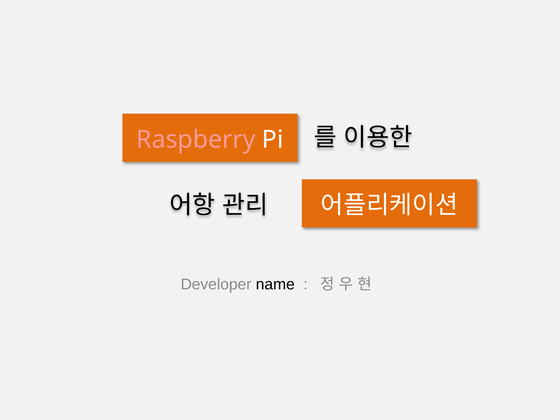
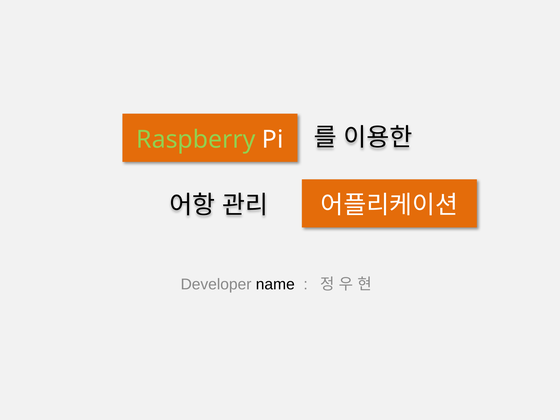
Raspberry colour: pink -> light green
